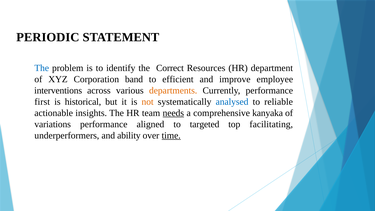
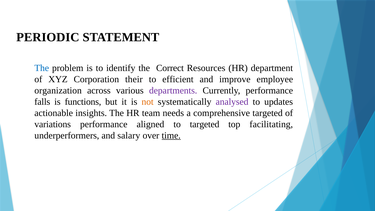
band: band -> their
interventions: interventions -> organization
departments colour: orange -> purple
first: first -> falls
historical: historical -> functions
analysed colour: blue -> purple
reliable: reliable -> updates
needs underline: present -> none
comprehensive kanyaka: kanyaka -> targeted
ability: ability -> salary
